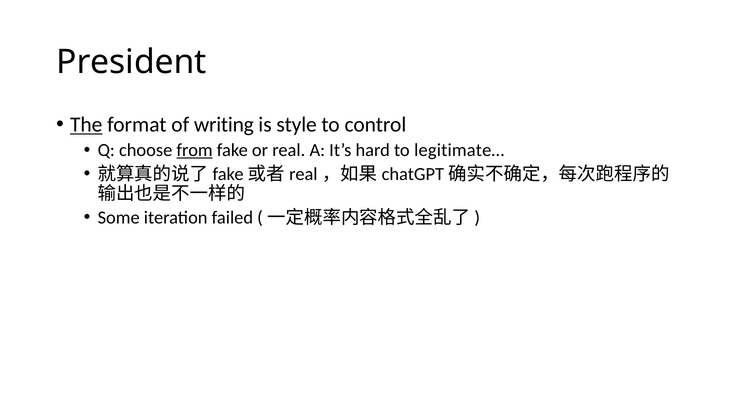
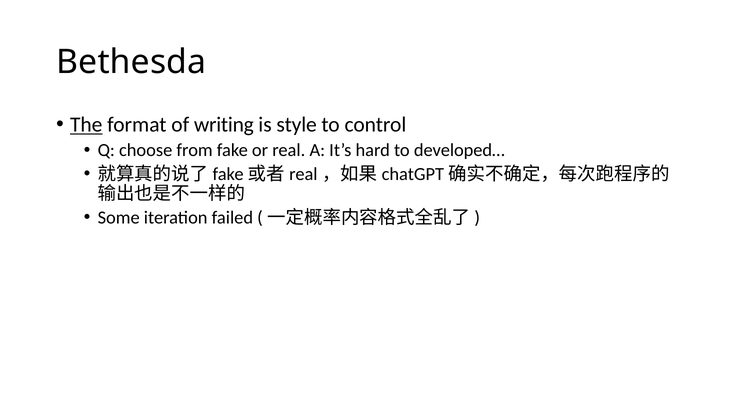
President: President -> Bethesda
from underline: present -> none
legitimate…: legitimate… -> developed…
